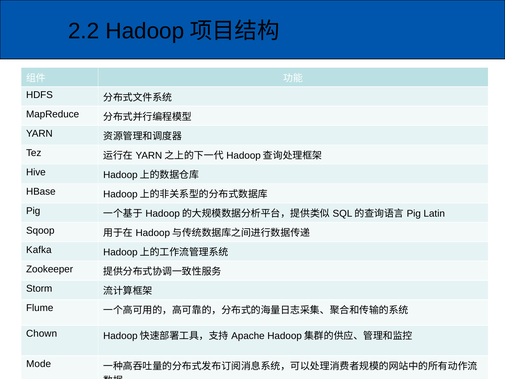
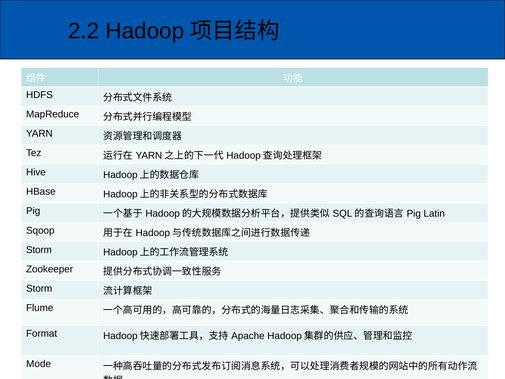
Kafka at (39, 250): Kafka -> Storm
Chown: Chown -> Format
